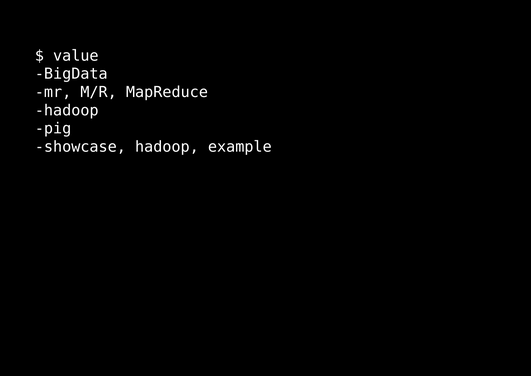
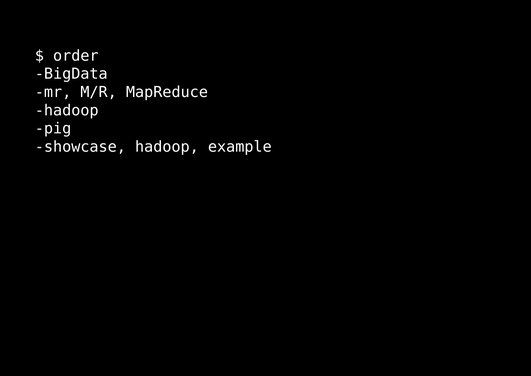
value: value -> order
